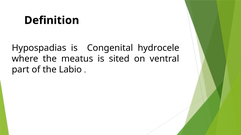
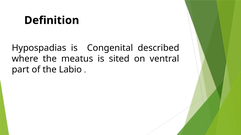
hydrocele: hydrocele -> described
